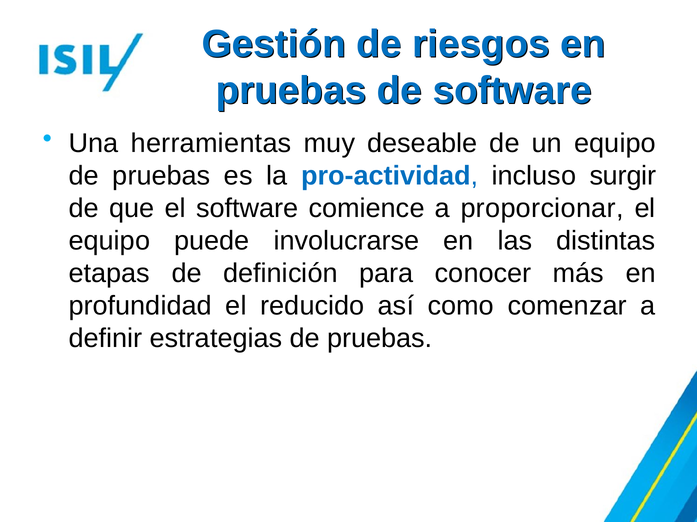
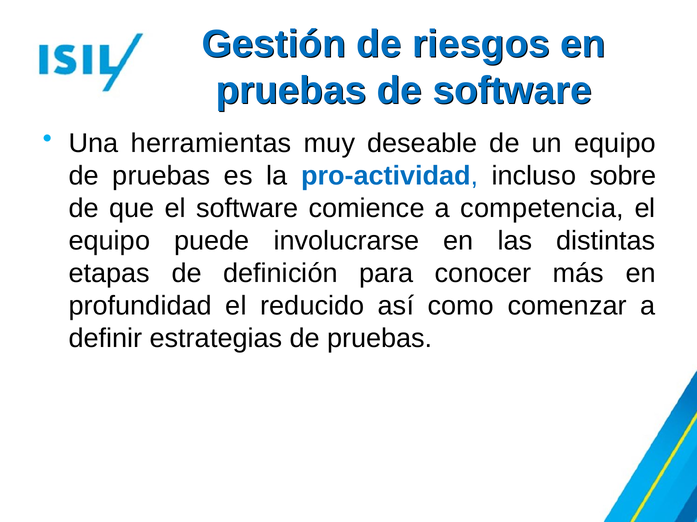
surgir: surgir -> sobre
proporcionar: proporcionar -> competencia
